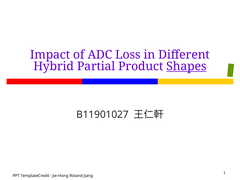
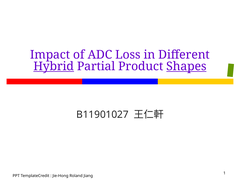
Hybrid underline: none -> present
